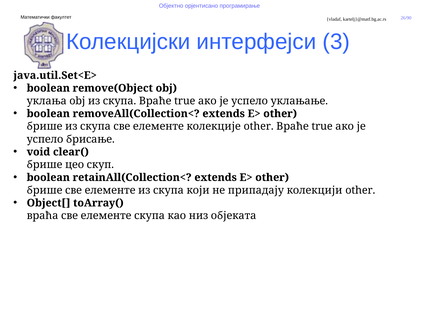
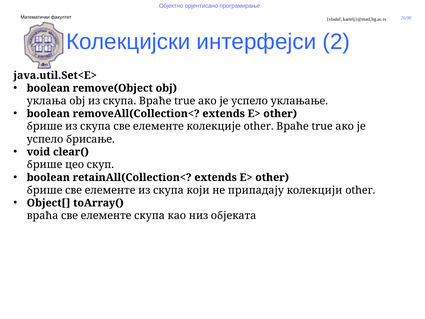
3: 3 -> 2
